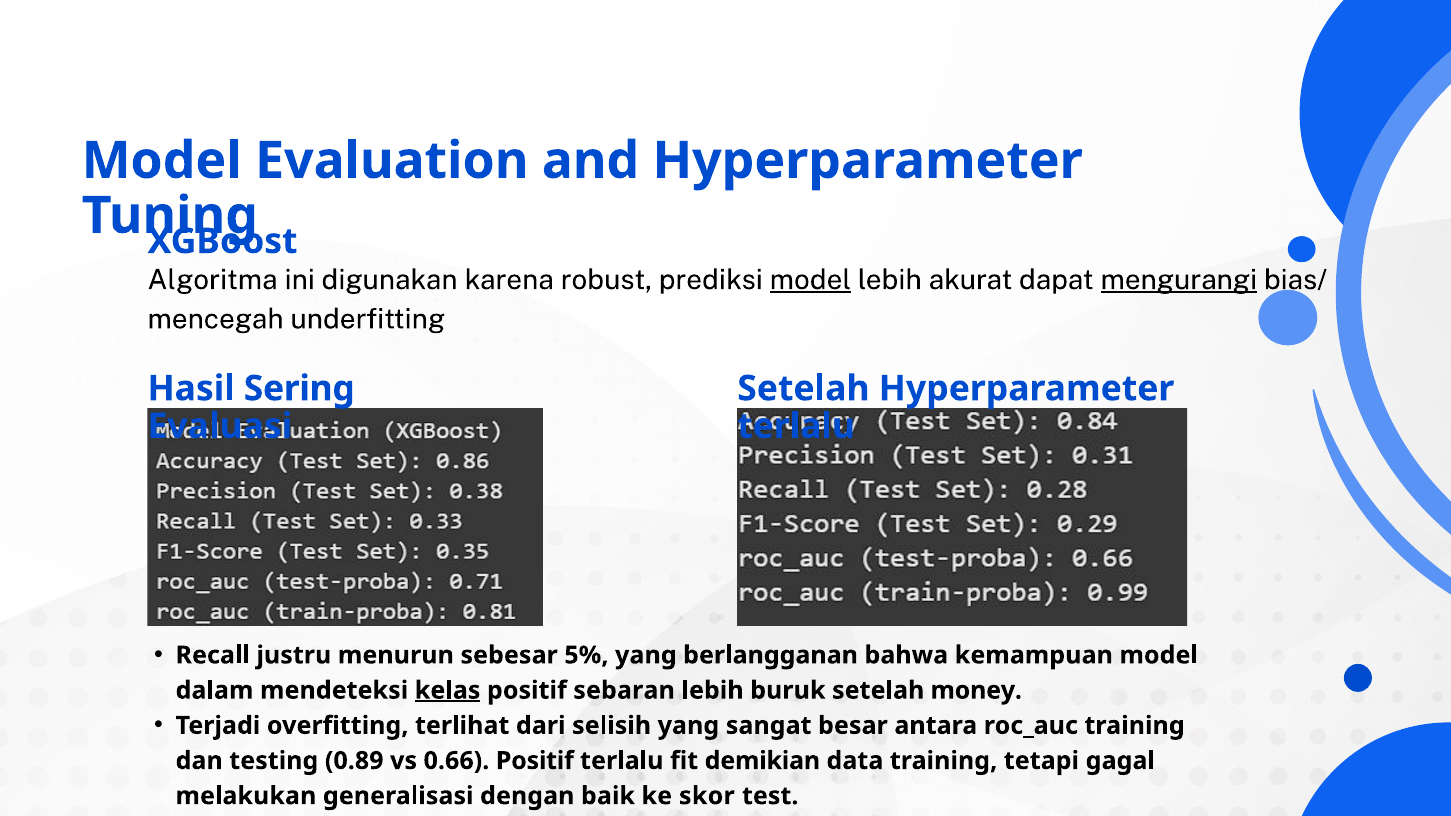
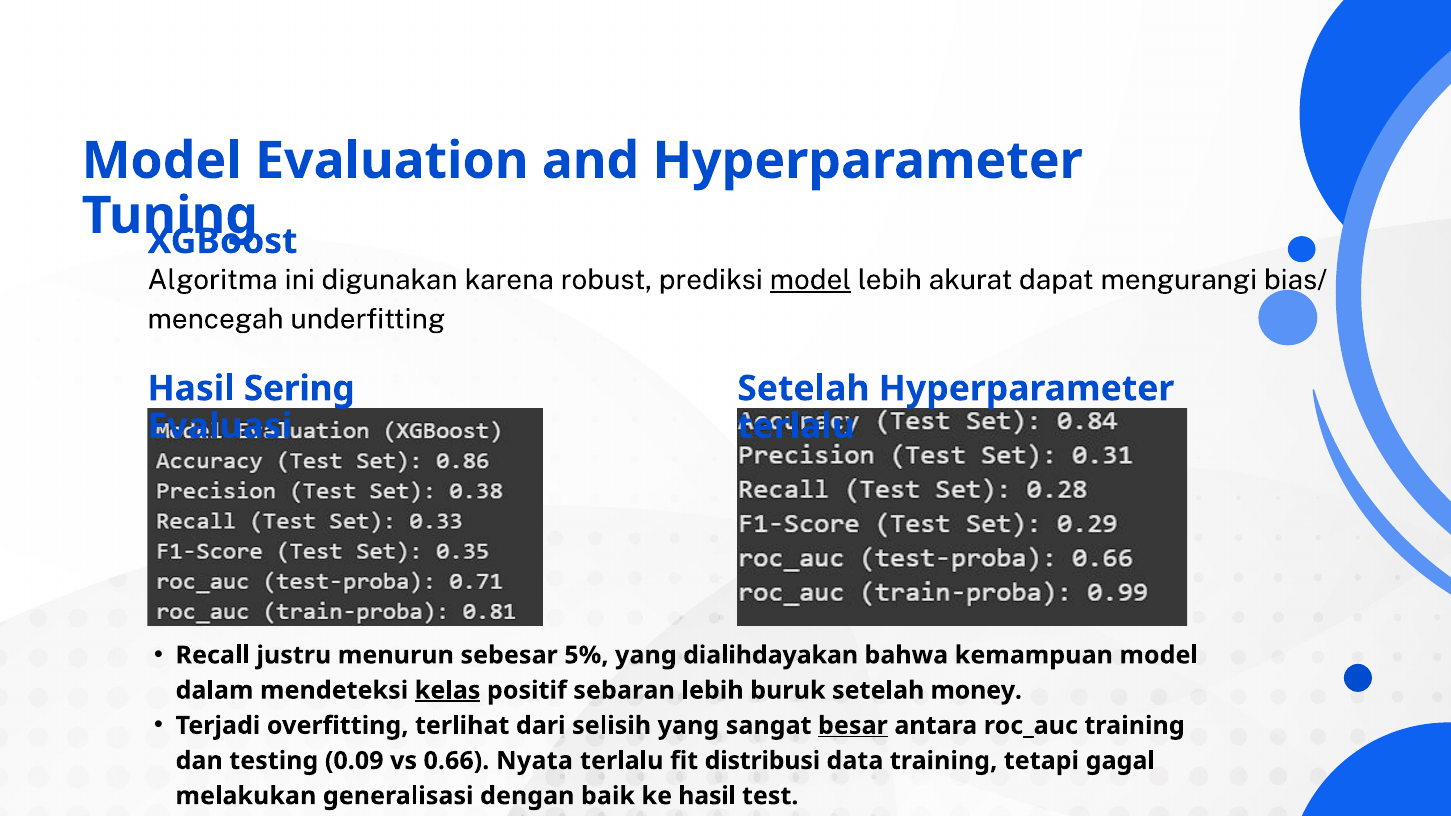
mengurangi underline: present -> none
berlangganan: berlangganan -> dialihdayakan
besar underline: none -> present
0.89: 0.89 -> 0.09
0.66 Positif: Positif -> Nyata
demikian: demikian -> distribusi
ke skor: skor -> hasil
